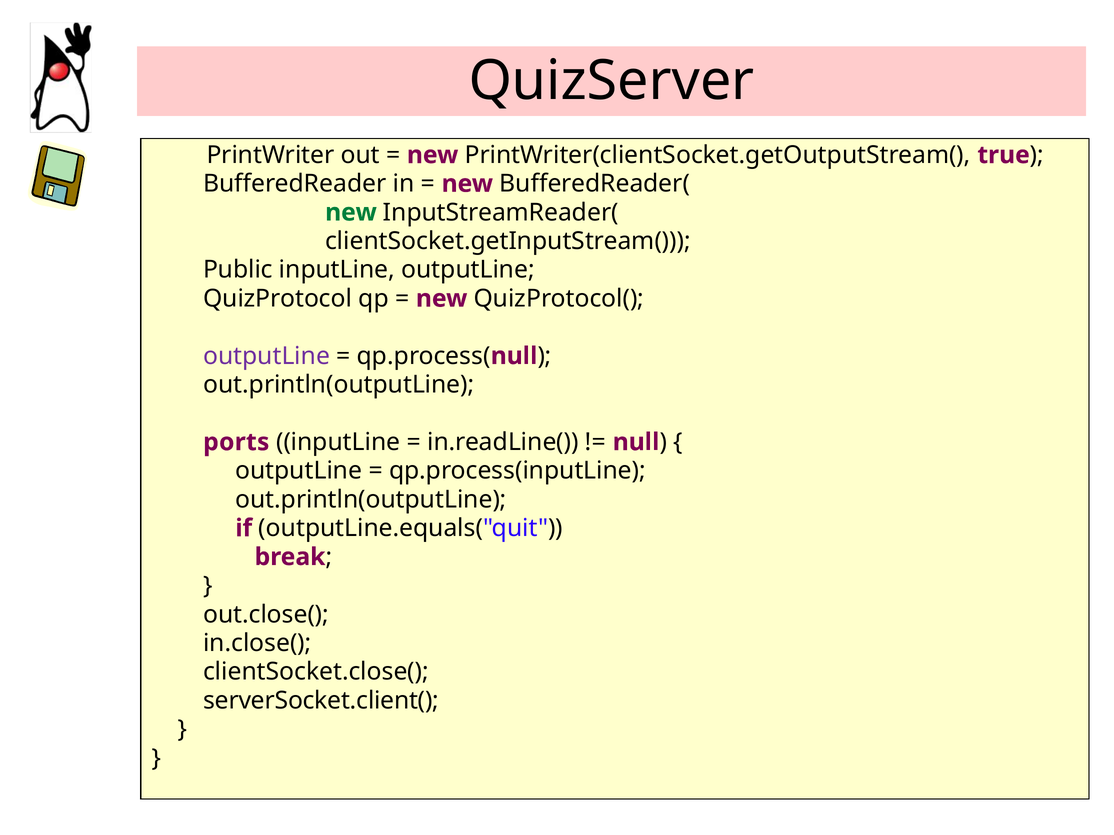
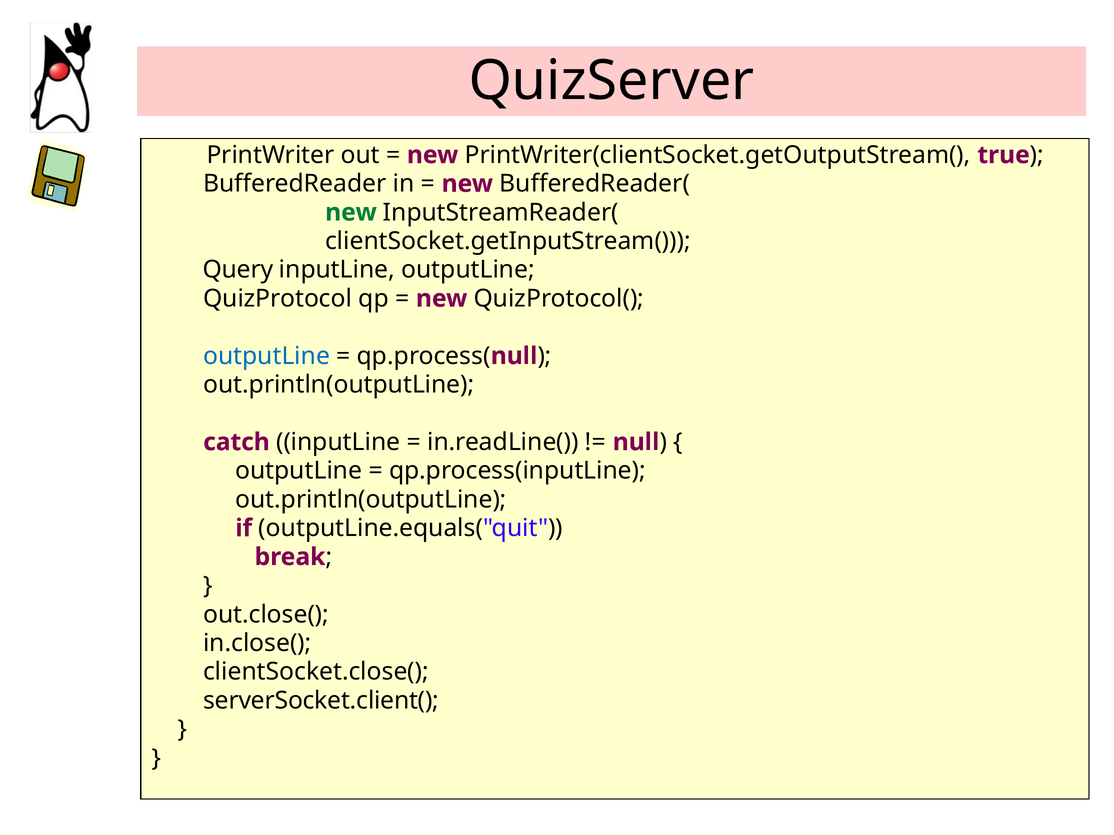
Public: Public -> Query
outputLine at (267, 356) colour: purple -> blue
ports: ports -> catch
